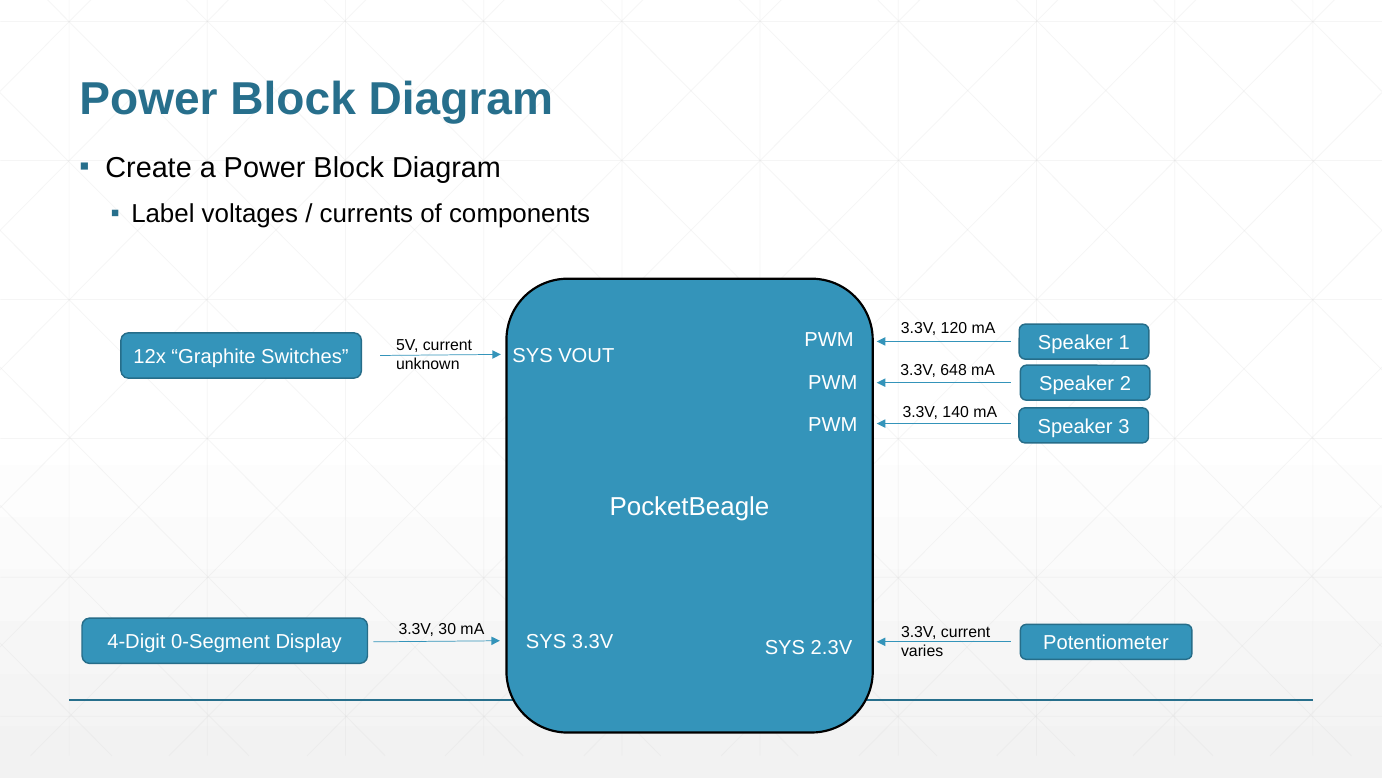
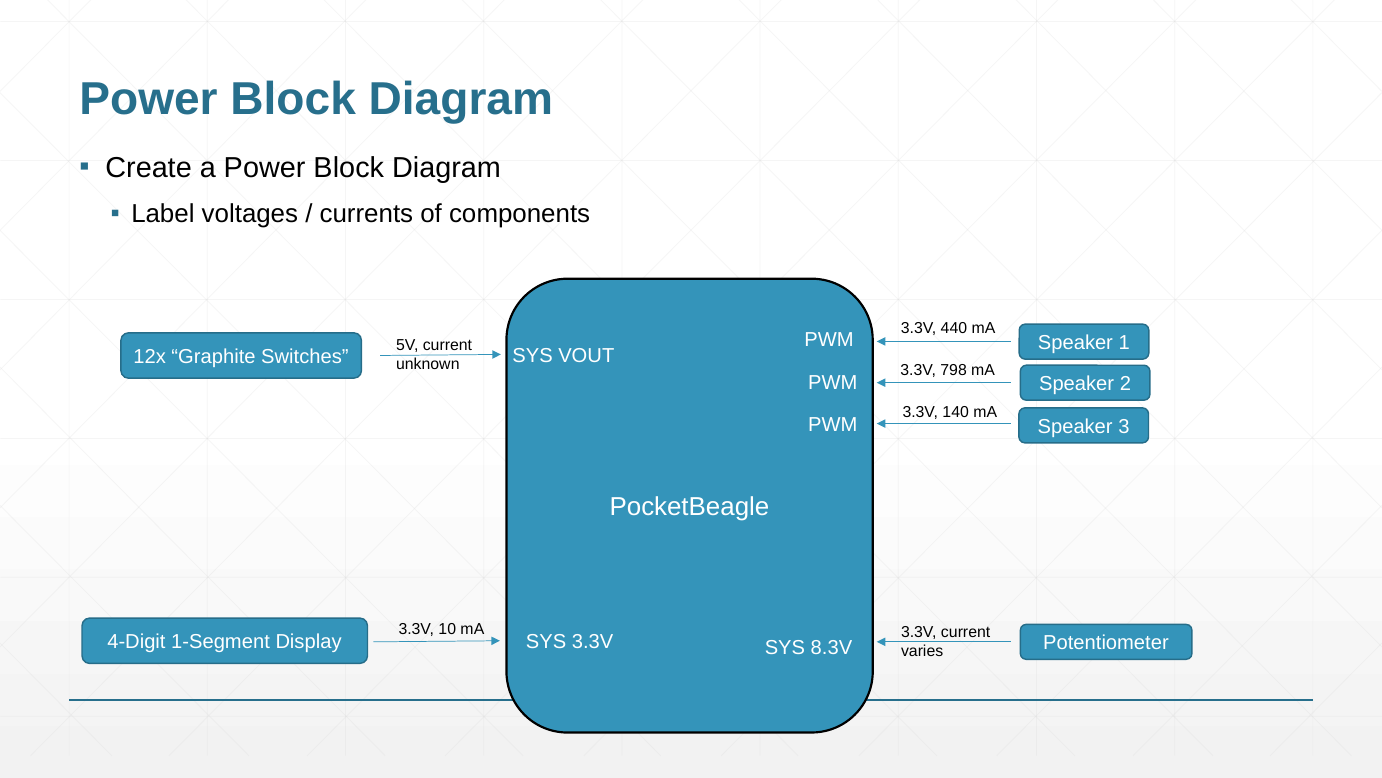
120: 120 -> 440
648: 648 -> 798
30: 30 -> 10
0-Segment: 0-Segment -> 1-Segment
2.3V: 2.3V -> 8.3V
